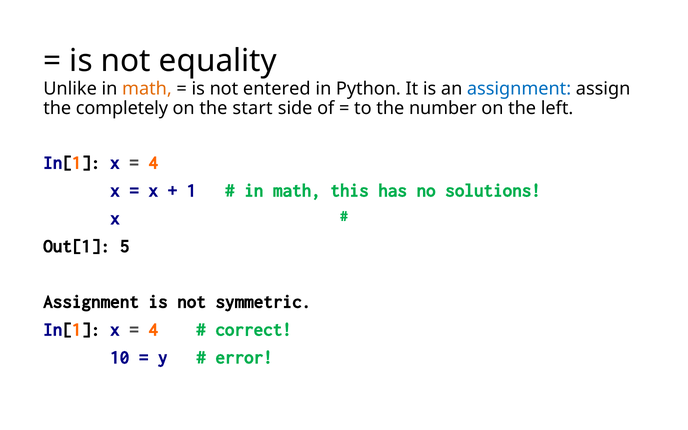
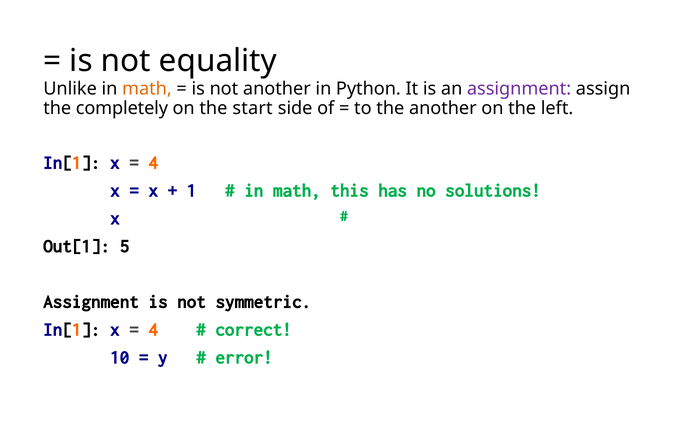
not entered: entered -> another
assignment at (519, 89) colour: blue -> purple
the number: number -> another
